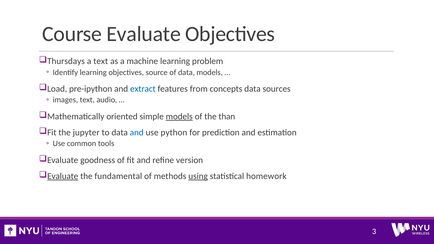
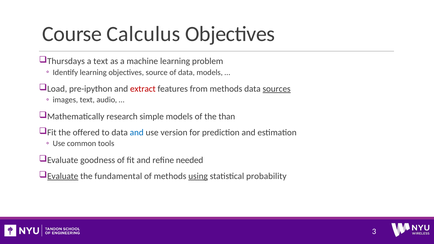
Course Evaluate: Evaluate -> Calculus
extract colour: blue -> red
from concepts: concepts -> methods
sources underline: none -> present
oriented: oriented -> research
models at (179, 116) underline: present -> none
jupyter: jupyter -> offered
python: python -> version
version: version -> needed
homework: homework -> probability
